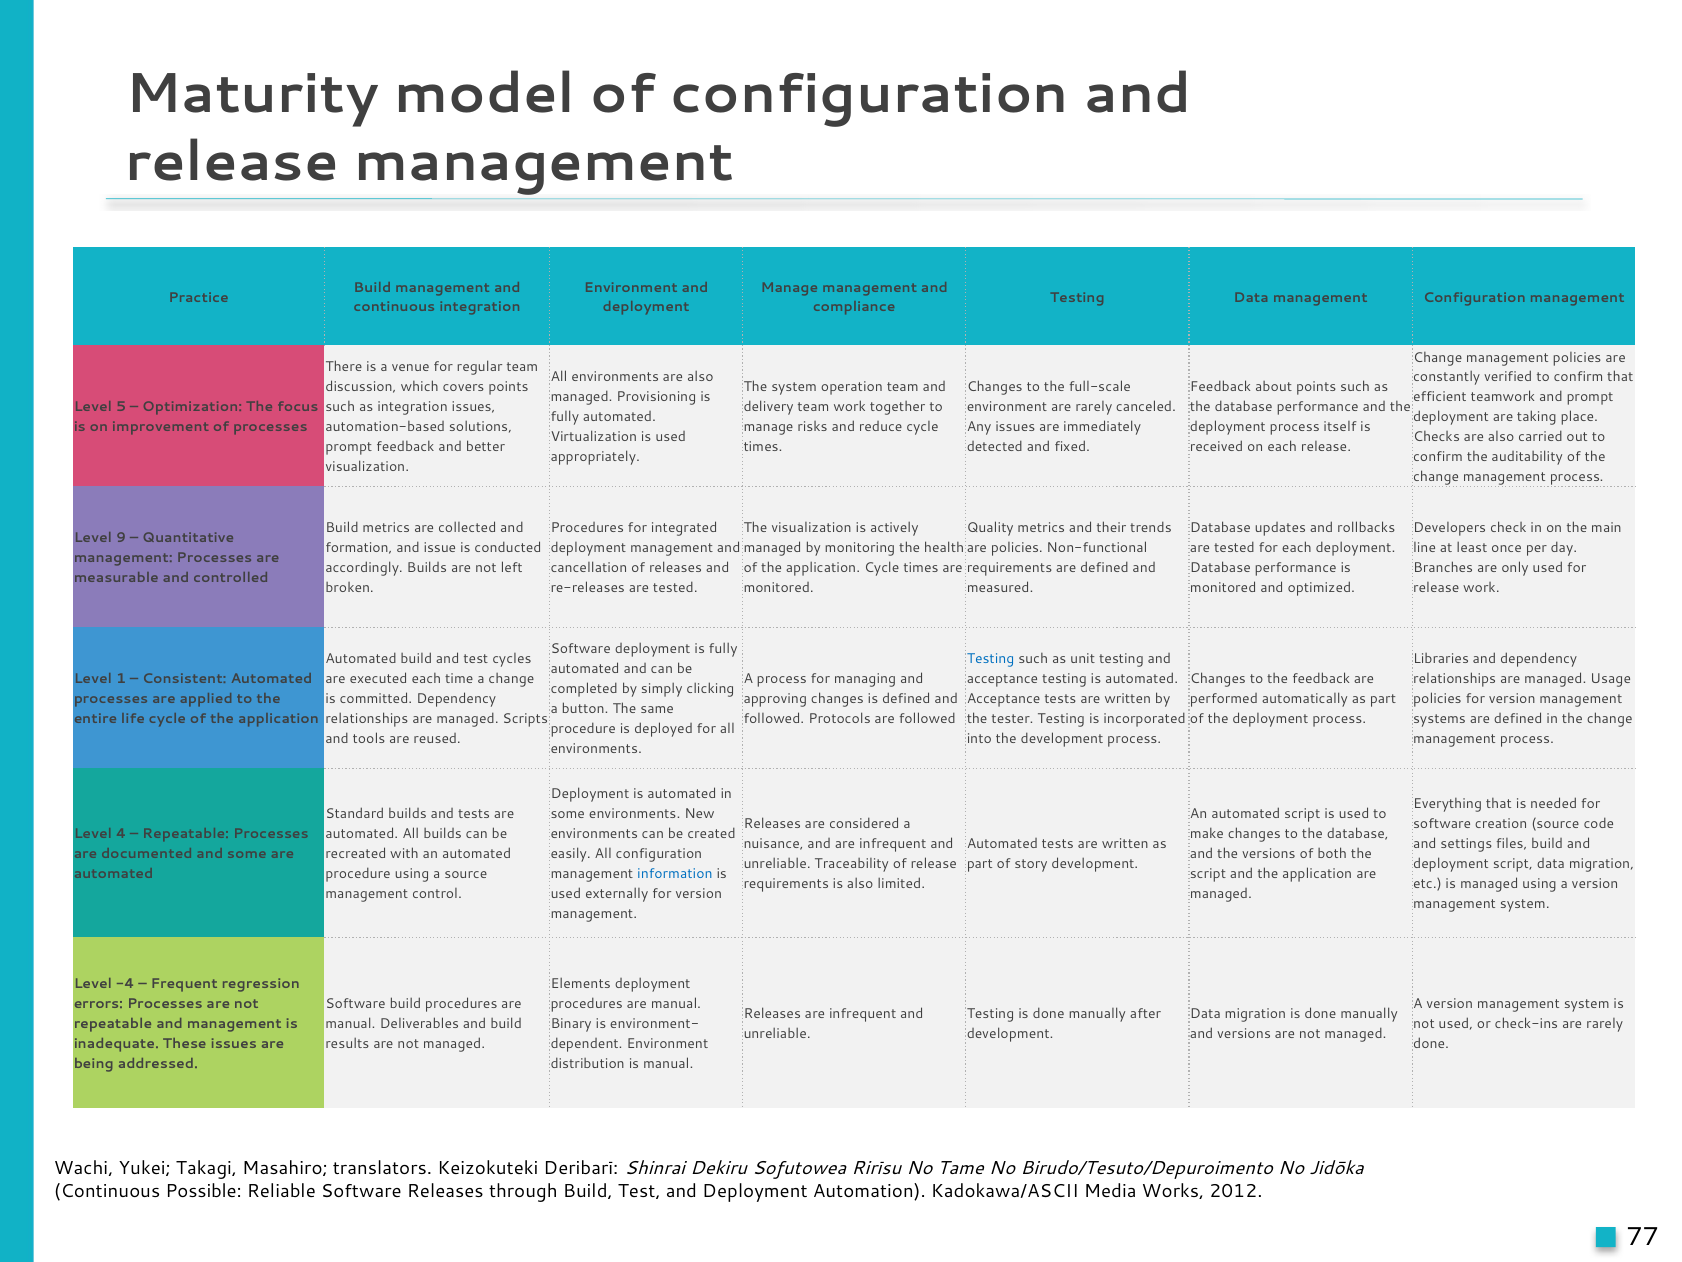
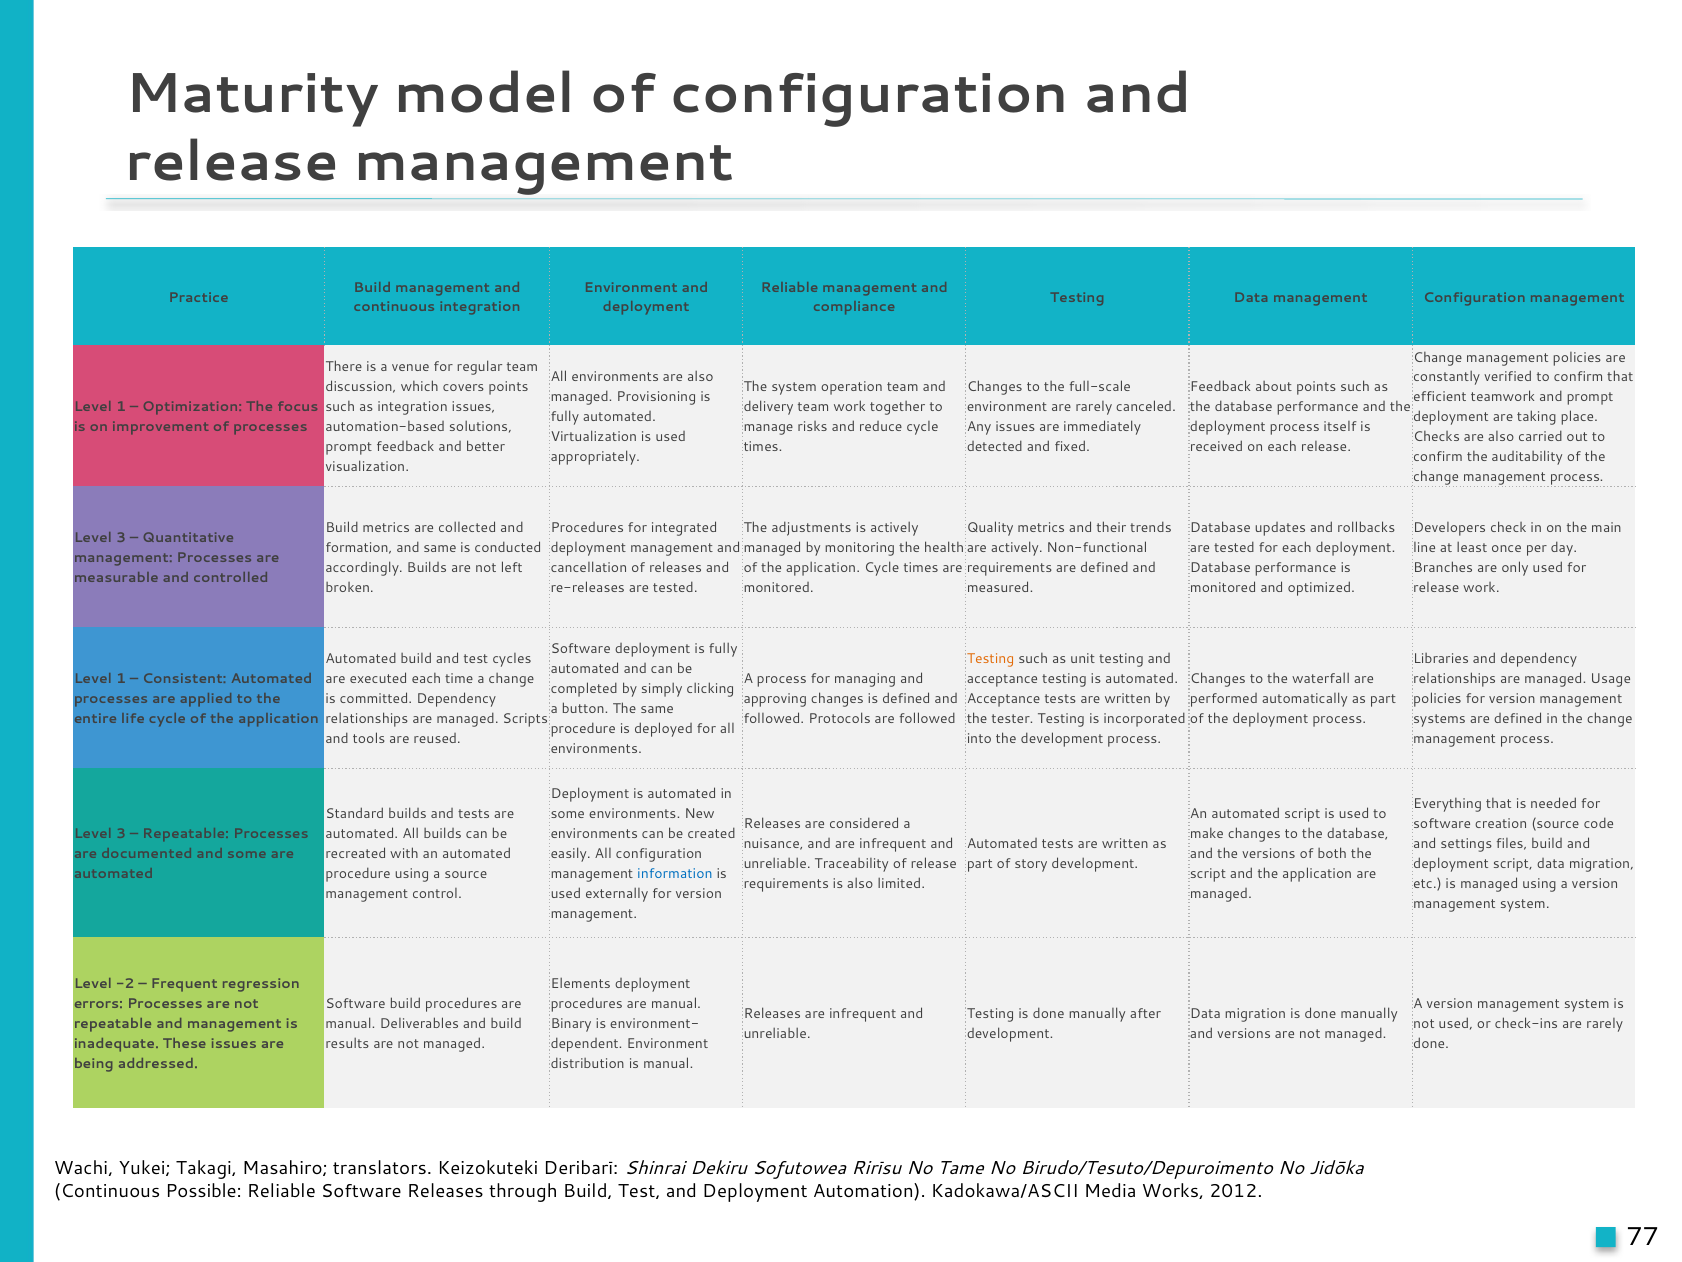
Manage at (789, 287): Manage -> Reliable
5 at (121, 407): 5 -> 1
The visualization: visualization -> adjustments
9 at (121, 538): 9 -> 3
and issue: issue -> same
are policies: policies -> actively
Testing at (991, 659) colour: blue -> orange
the feedback: feedback -> waterfall
4 at (121, 834): 4 -> 3
-4: -4 -> -2
